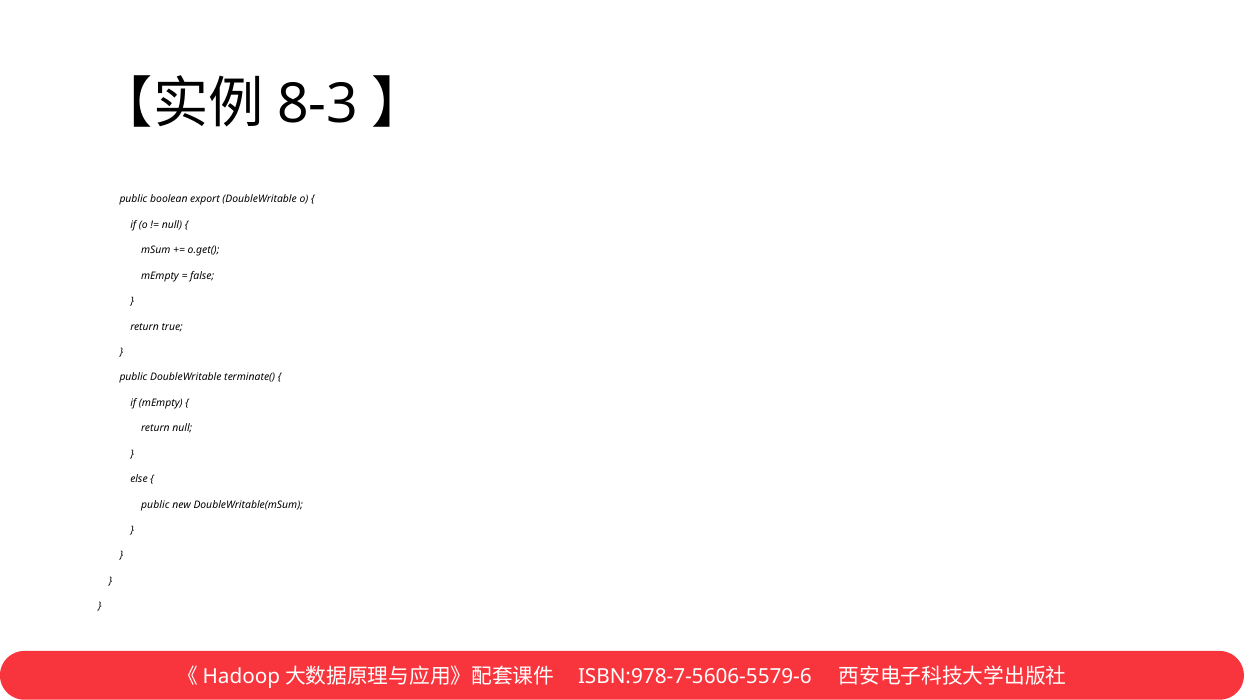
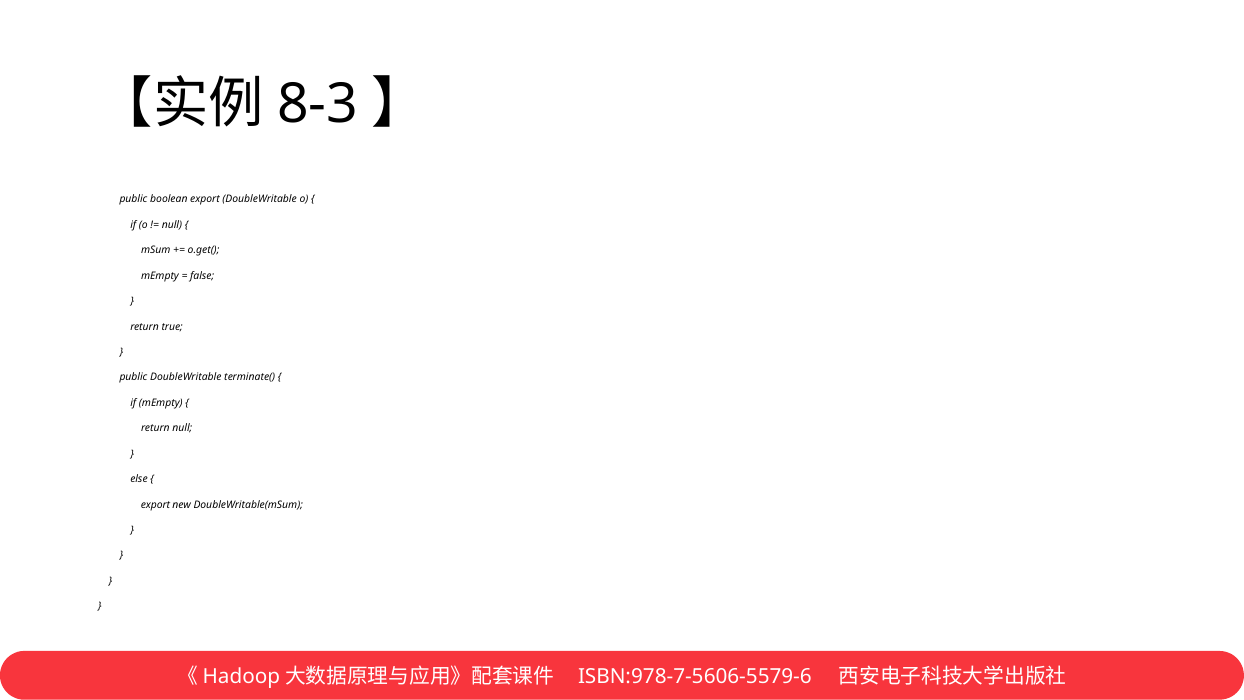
public at (155, 504): public -> export
